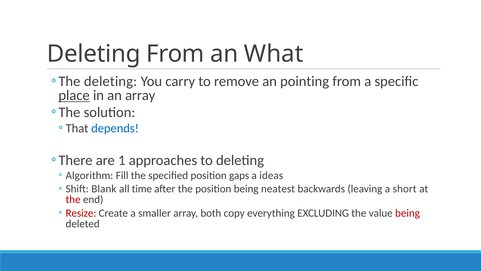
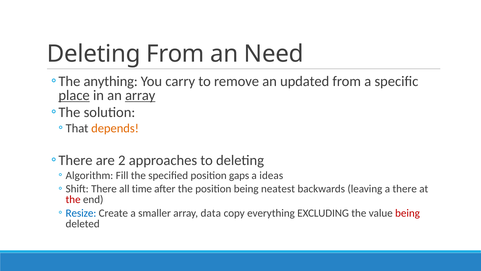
What: What -> Need
deleting at (111, 81): deleting -> anything
pointing: pointing -> updated
array at (140, 95) underline: none -> present
depends colour: blue -> orange
1: 1 -> 2
Shift Blank: Blank -> There
a short: short -> there
Resize colour: red -> blue
both: both -> data
